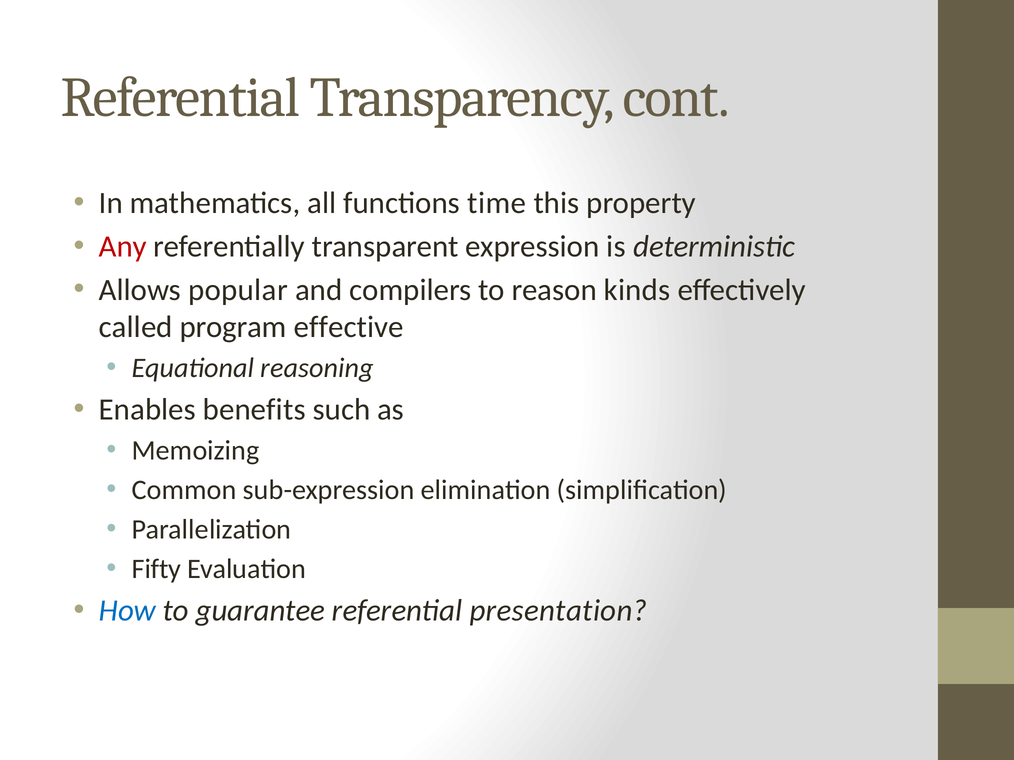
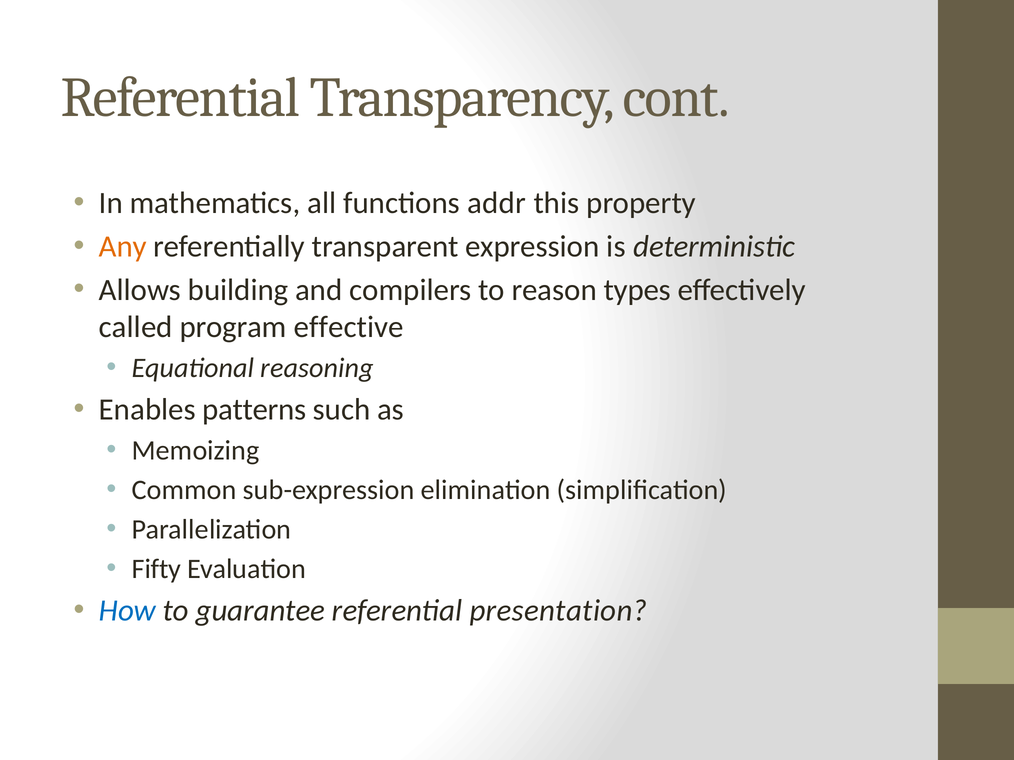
time: time -> addr
Any colour: red -> orange
popular: popular -> building
kinds: kinds -> types
benefits: benefits -> patterns
